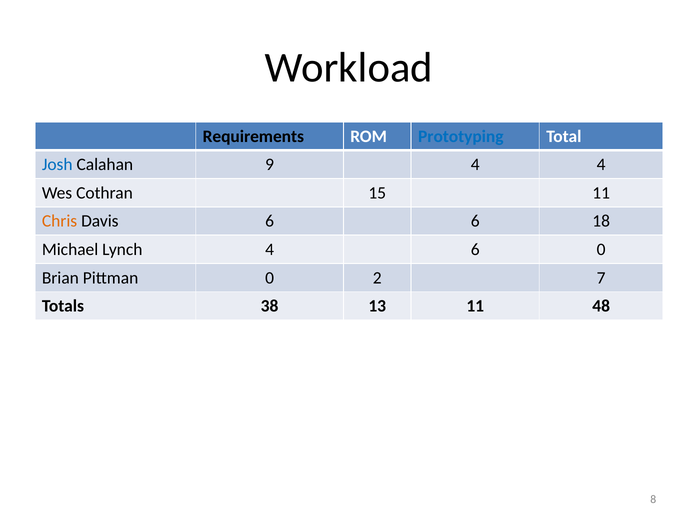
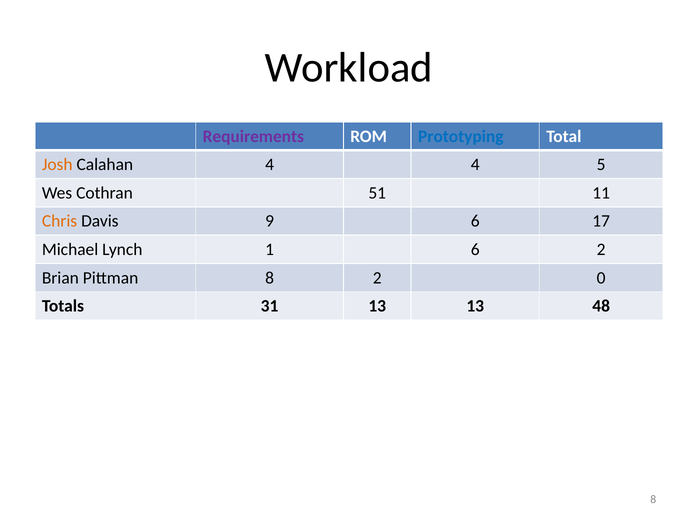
Requirements colour: black -> purple
Josh colour: blue -> orange
Calahan 9: 9 -> 4
4 4: 4 -> 5
15: 15 -> 51
Davis 6: 6 -> 9
18: 18 -> 17
Lynch 4: 4 -> 1
6 0: 0 -> 2
Pittman 0: 0 -> 8
7: 7 -> 0
38: 38 -> 31
13 11: 11 -> 13
